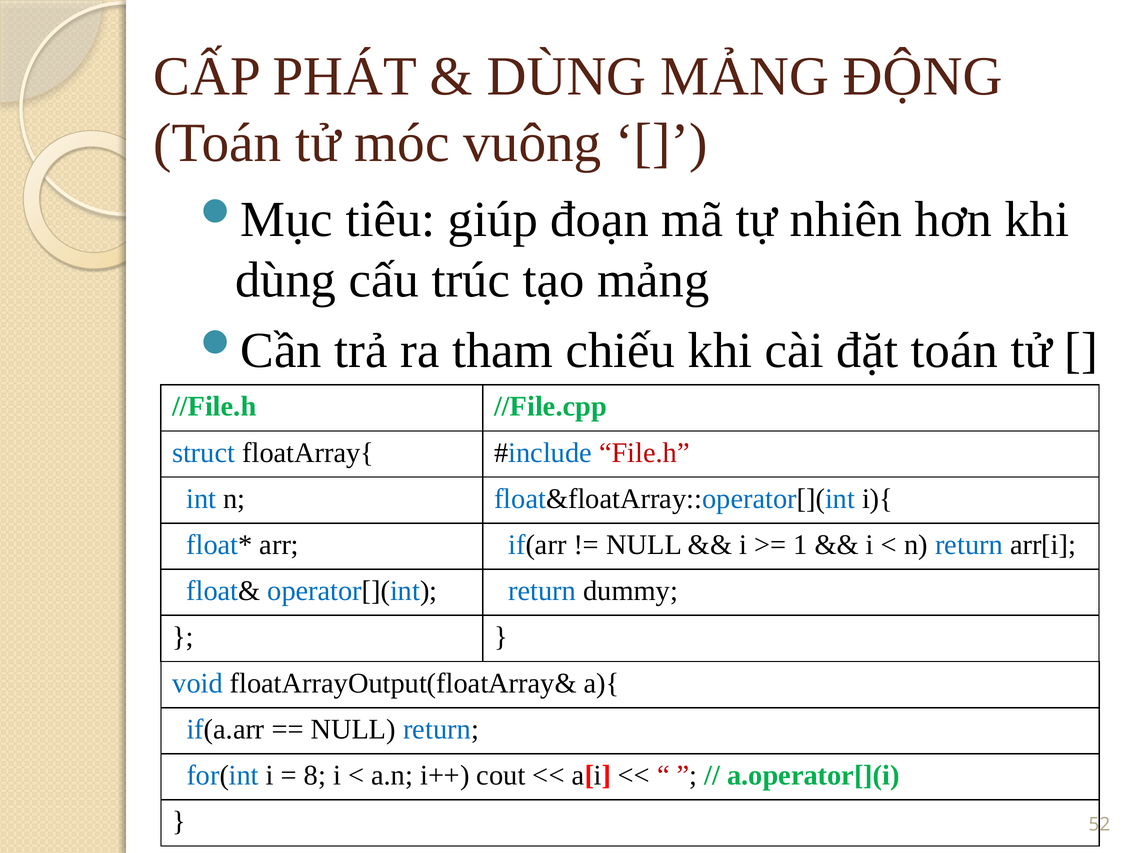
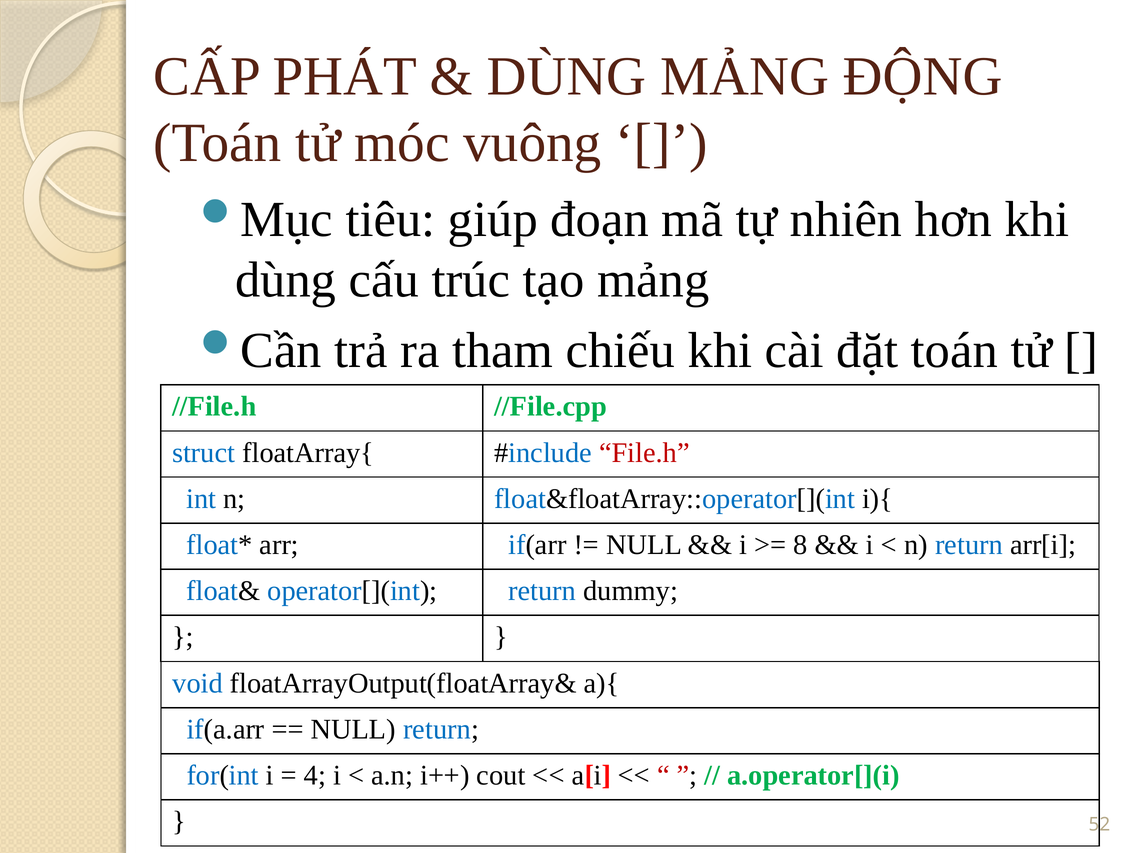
1: 1 -> 8
8: 8 -> 4
